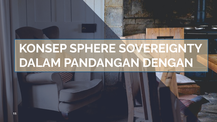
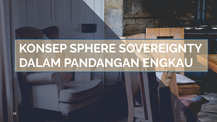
DENGAN: DENGAN -> ENGKAU
